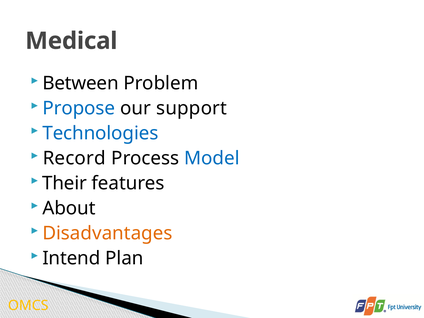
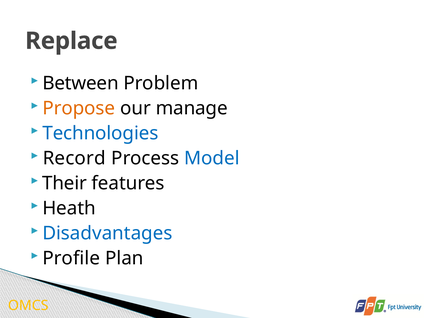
Medical: Medical -> Replace
Propose colour: blue -> orange
support: support -> manage
About: About -> Heath
Disadvantages colour: orange -> blue
Intend: Intend -> Profile
